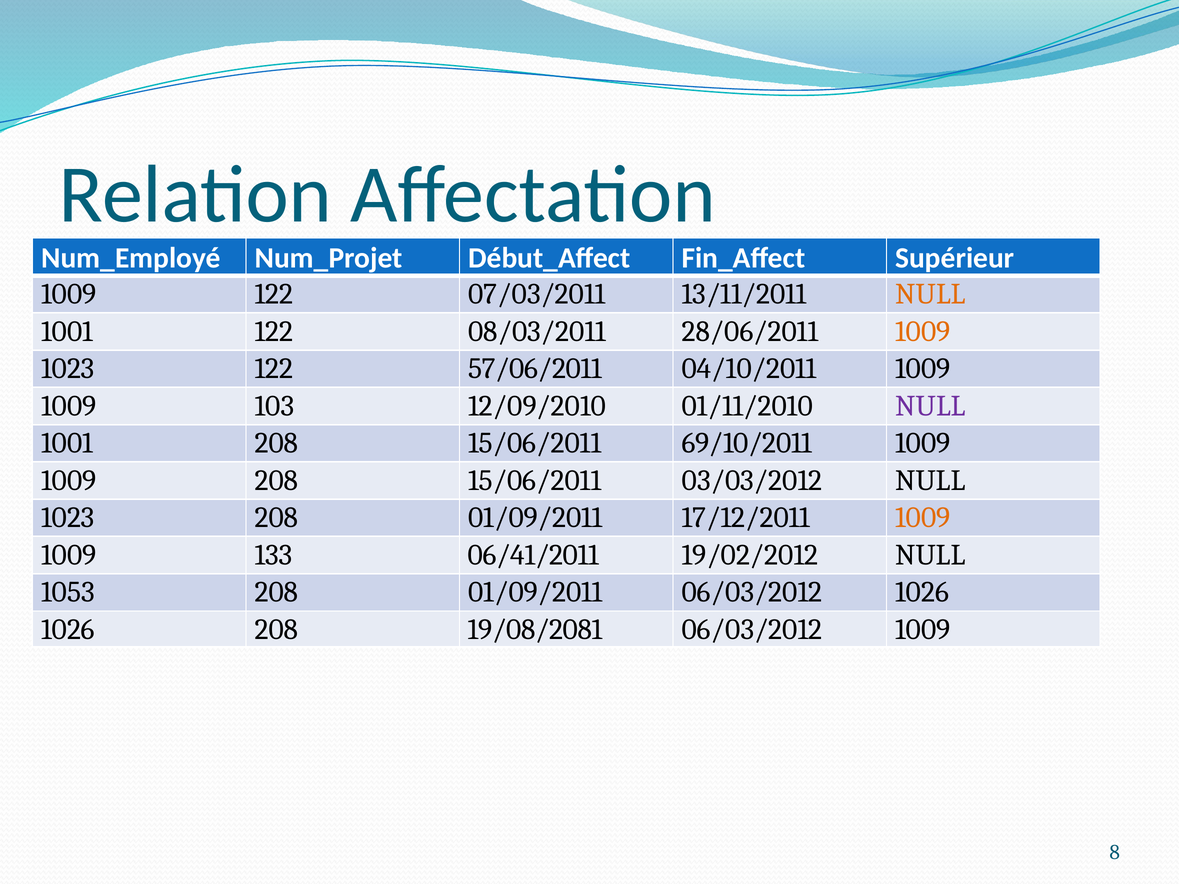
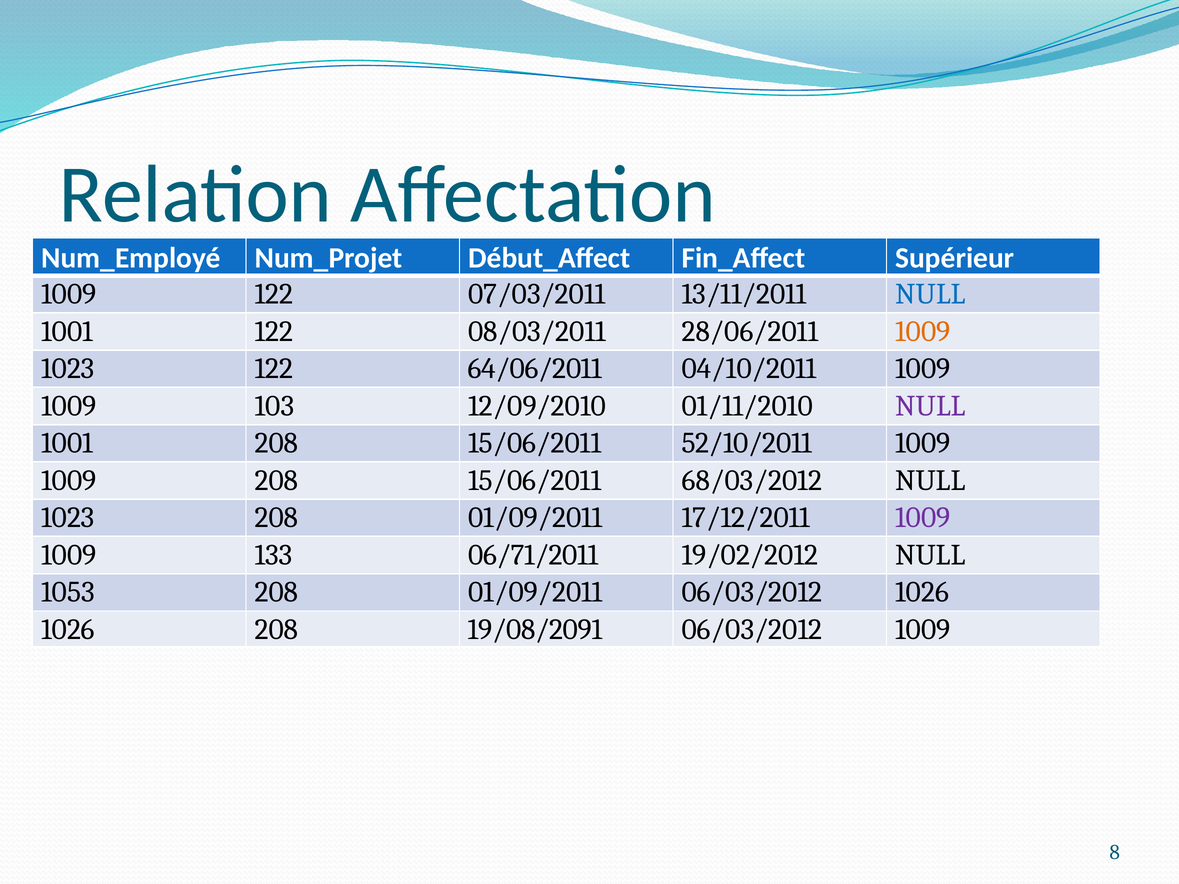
NULL at (930, 294) colour: orange -> blue
57/06/2011: 57/06/2011 -> 64/06/2011
69/10/2011: 69/10/2011 -> 52/10/2011
03/03/2012: 03/03/2012 -> 68/03/2012
1009 at (923, 518) colour: orange -> purple
06/41/2011: 06/41/2011 -> 06/71/2011
19/08/2081: 19/08/2081 -> 19/08/2091
